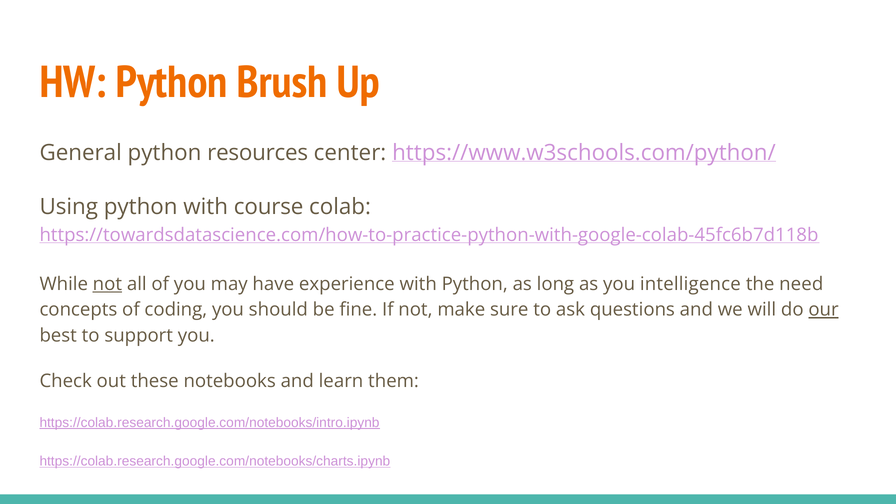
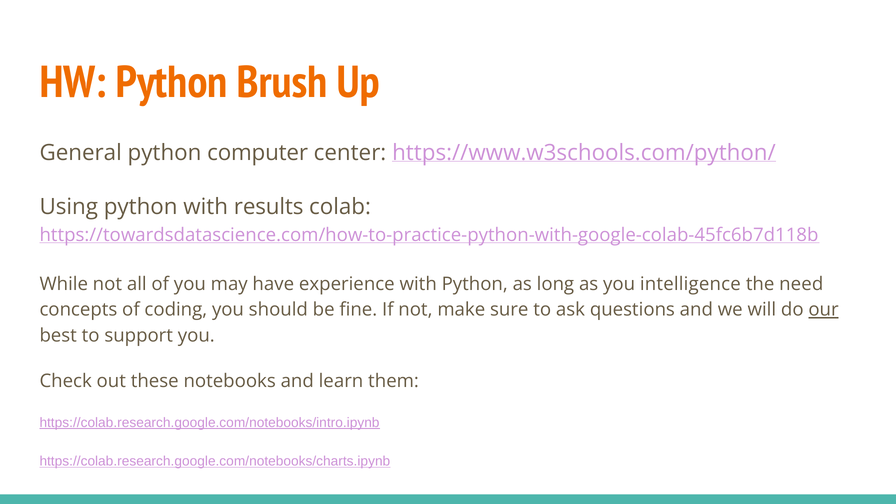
resources: resources -> computer
course: course -> results
not at (107, 284) underline: present -> none
